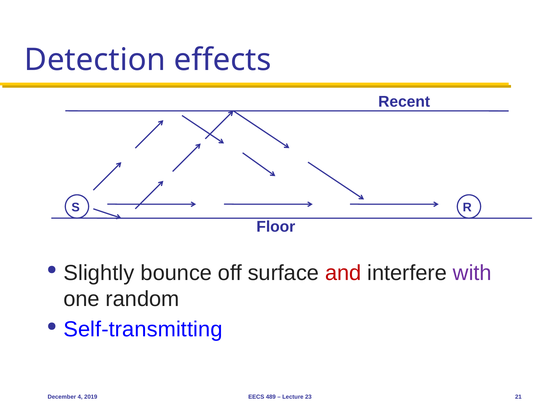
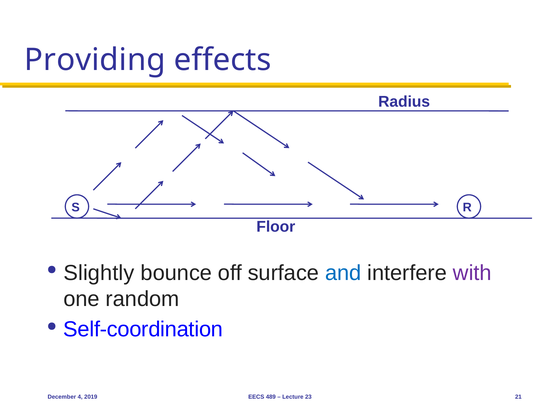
Detection: Detection -> Providing
Recent: Recent -> Radius
and colour: red -> blue
Self-transmitting: Self-transmitting -> Self-coordination
